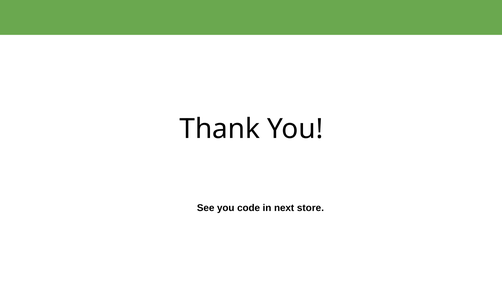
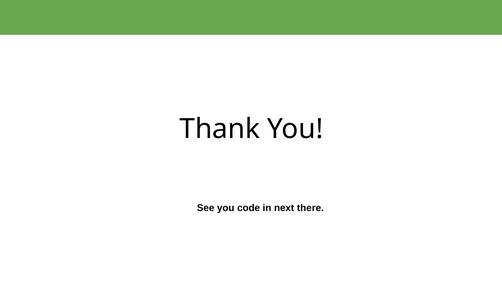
store: store -> there
